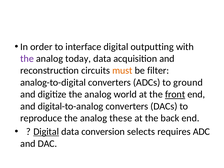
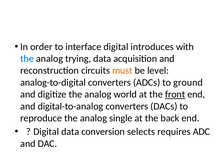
outputting: outputting -> introduces
the at (27, 59) colour: purple -> blue
today: today -> trying
filter: filter -> level
these: these -> single
Digital at (46, 132) underline: present -> none
